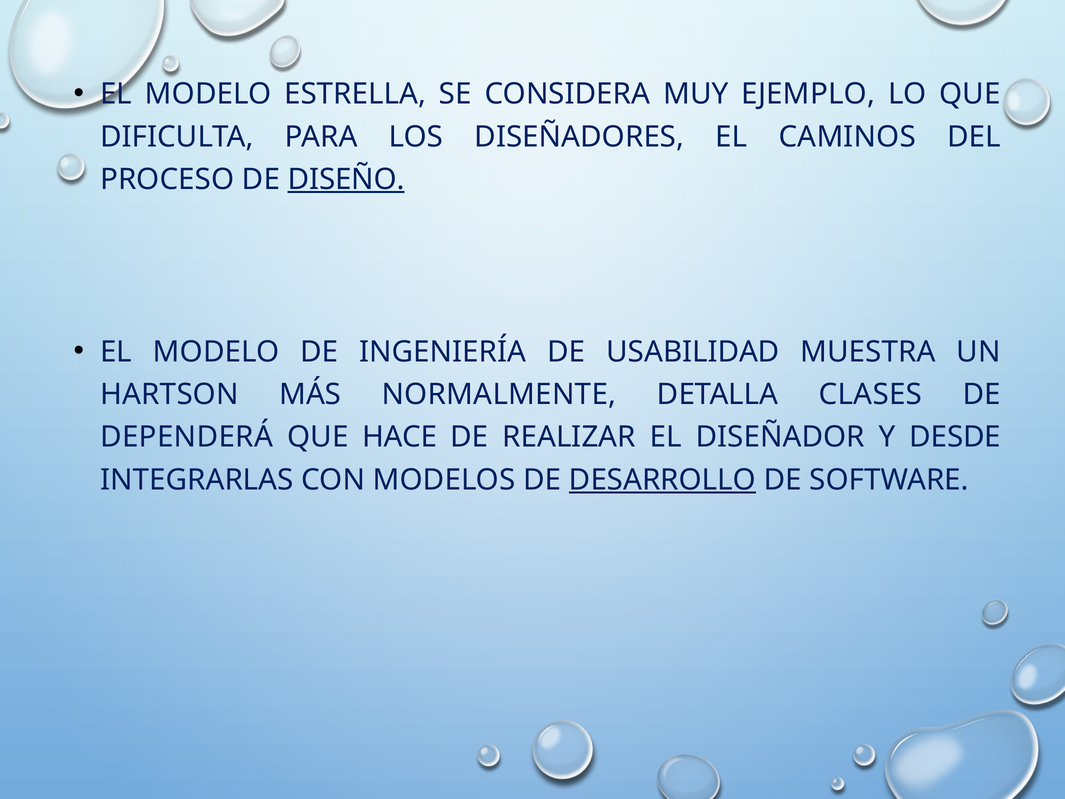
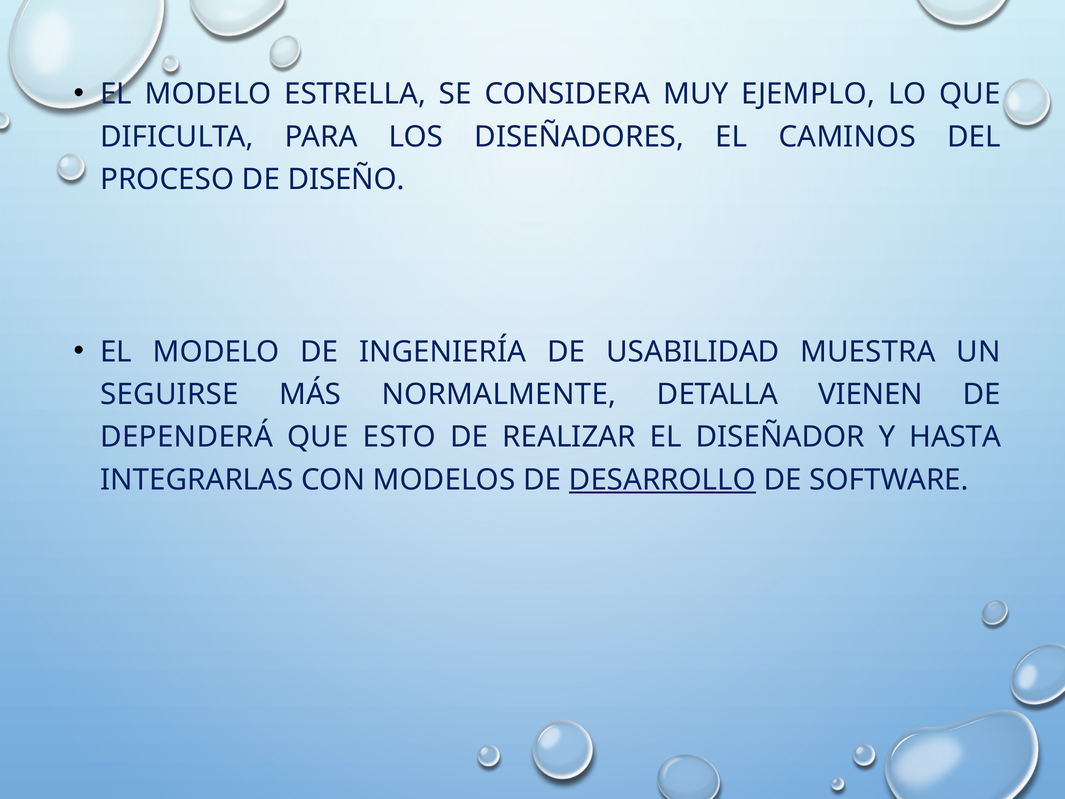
DISEÑO underline: present -> none
HARTSON: HARTSON -> SEGUIRSE
CLASES: CLASES -> VIENEN
HACE: HACE -> ESTO
DESDE: DESDE -> HASTA
